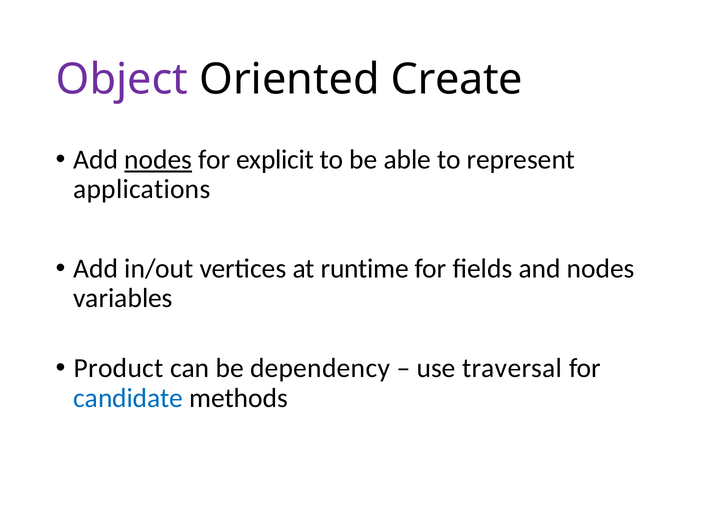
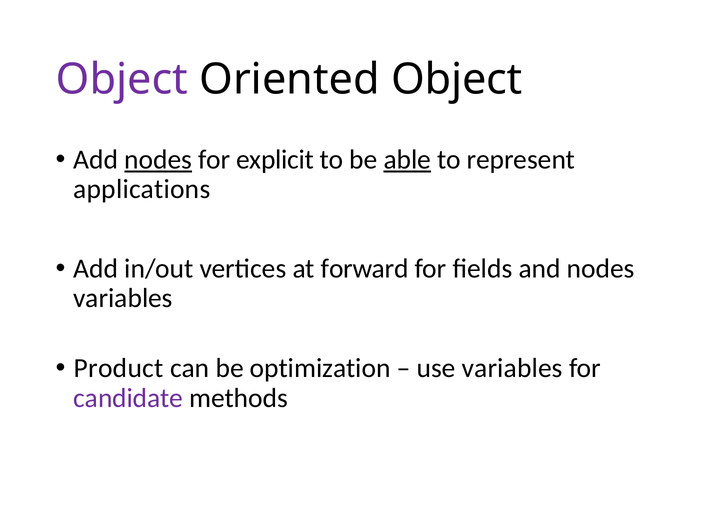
Oriented Create: Create -> Object
able underline: none -> present
runtime: runtime -> forward
dependency: dependency -> optimization
use traversal: traversal -> variables
candidate colour: blue -> purple
